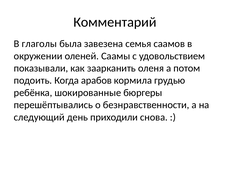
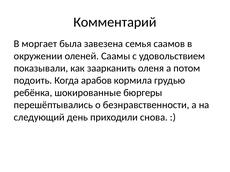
глаголы: глаголы -> моргает
